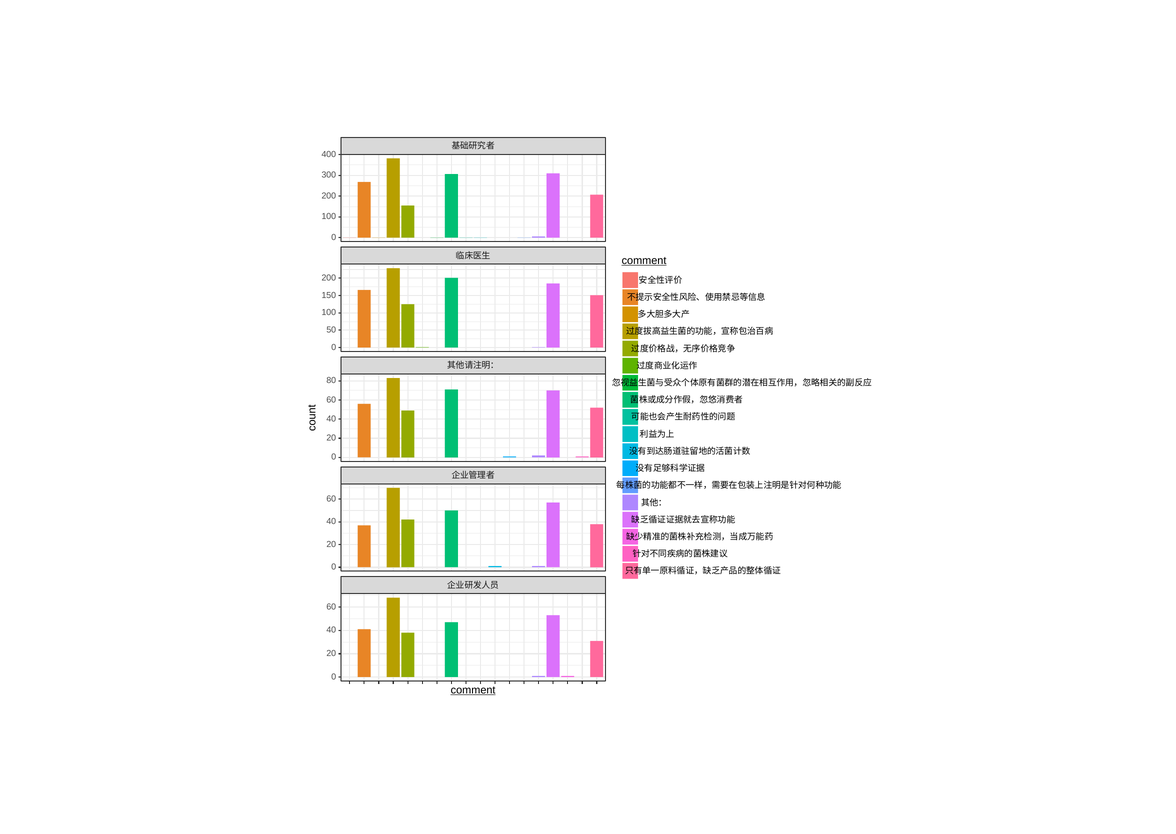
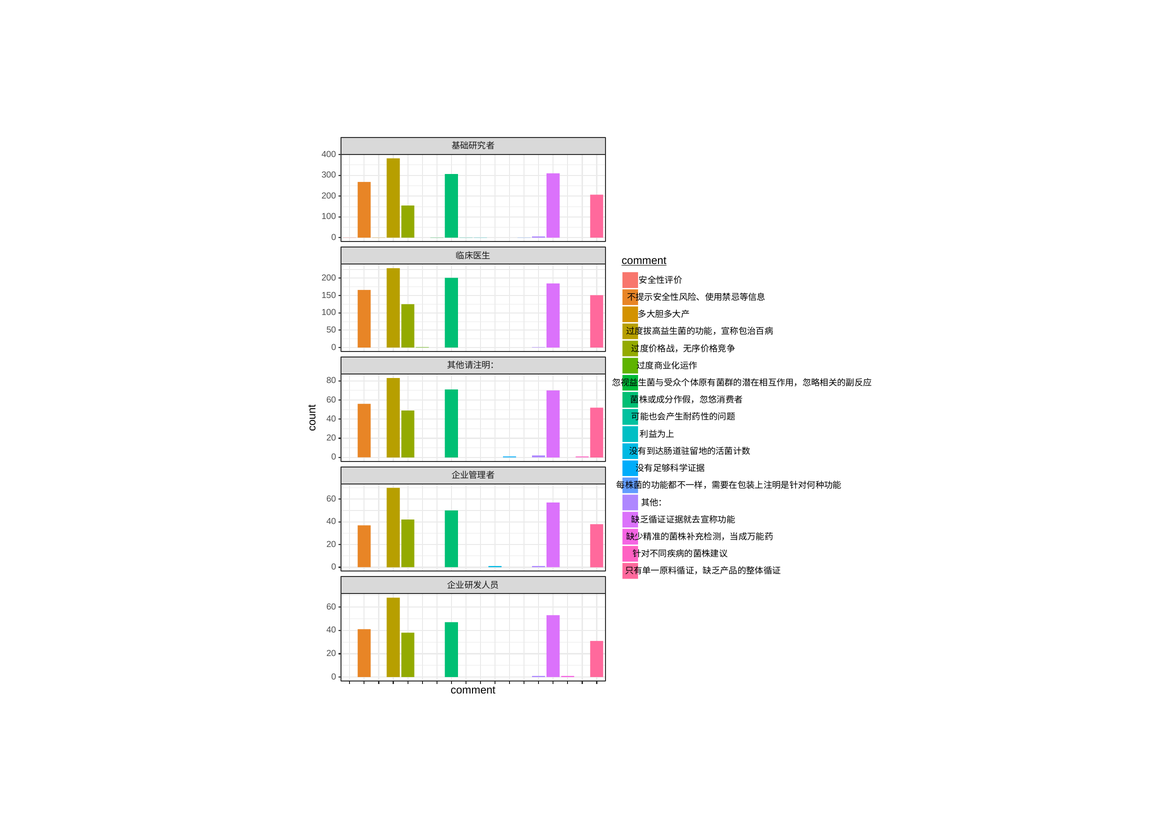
comment at (473, 690) underline: present -> none
